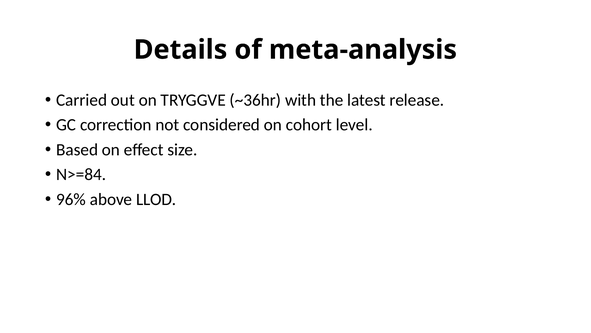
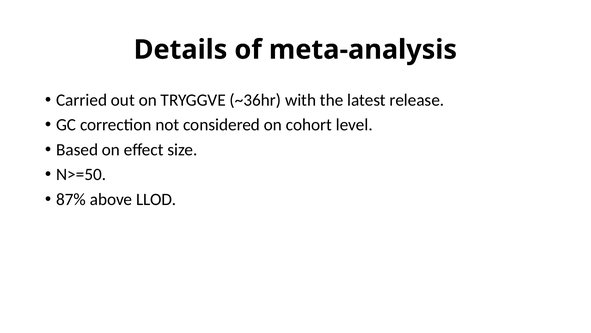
N>=84: N>=84 -> N>=50
96%: 96% -> 87%
